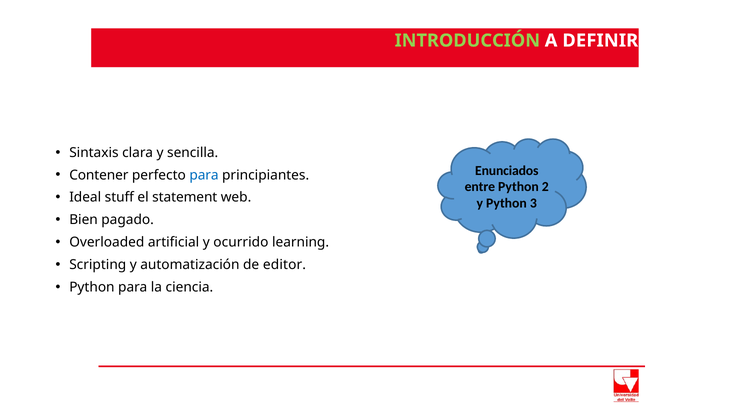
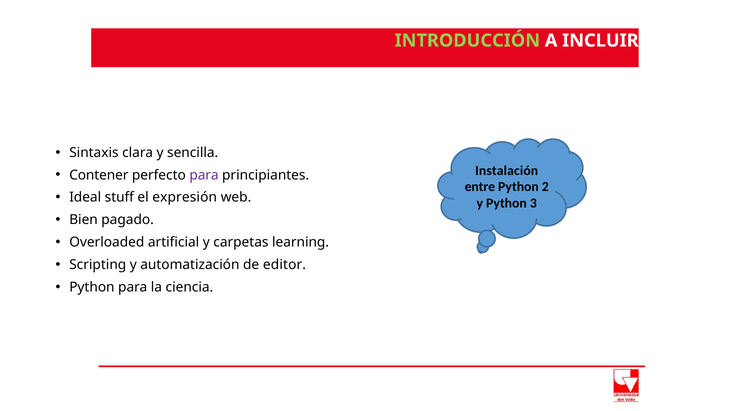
DEFINIR: DEFINIR -> INCLUIR
Enunciados: Enunciados -> Instalación
para at (204, 175) colour: blue -> purple
statement: statement -> expresión
ocurrido: ocurrido -> carpetas
